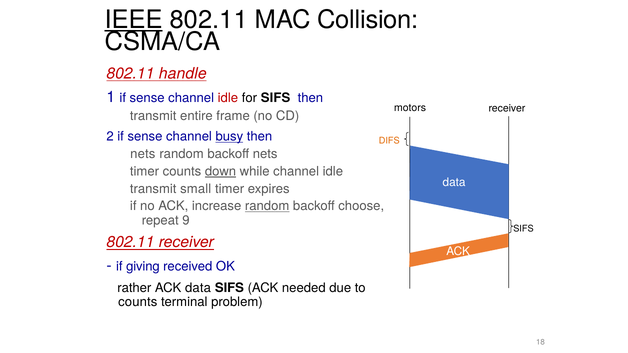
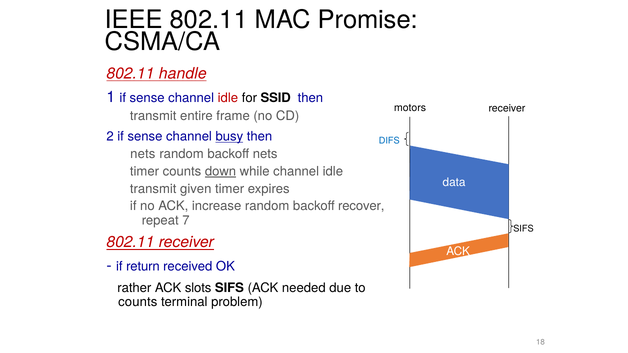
IEEE underline: present -> none
Collision: Collision -> Promise
for SIFS: SIFS -> SSID
DIFS colour: orange -> blue
small: small -> given
random at (267, 206) underline: present -> none
choose: choose -> recover
9: 9 -> 7
giving: giving -> return
ACK data: data -> slots
